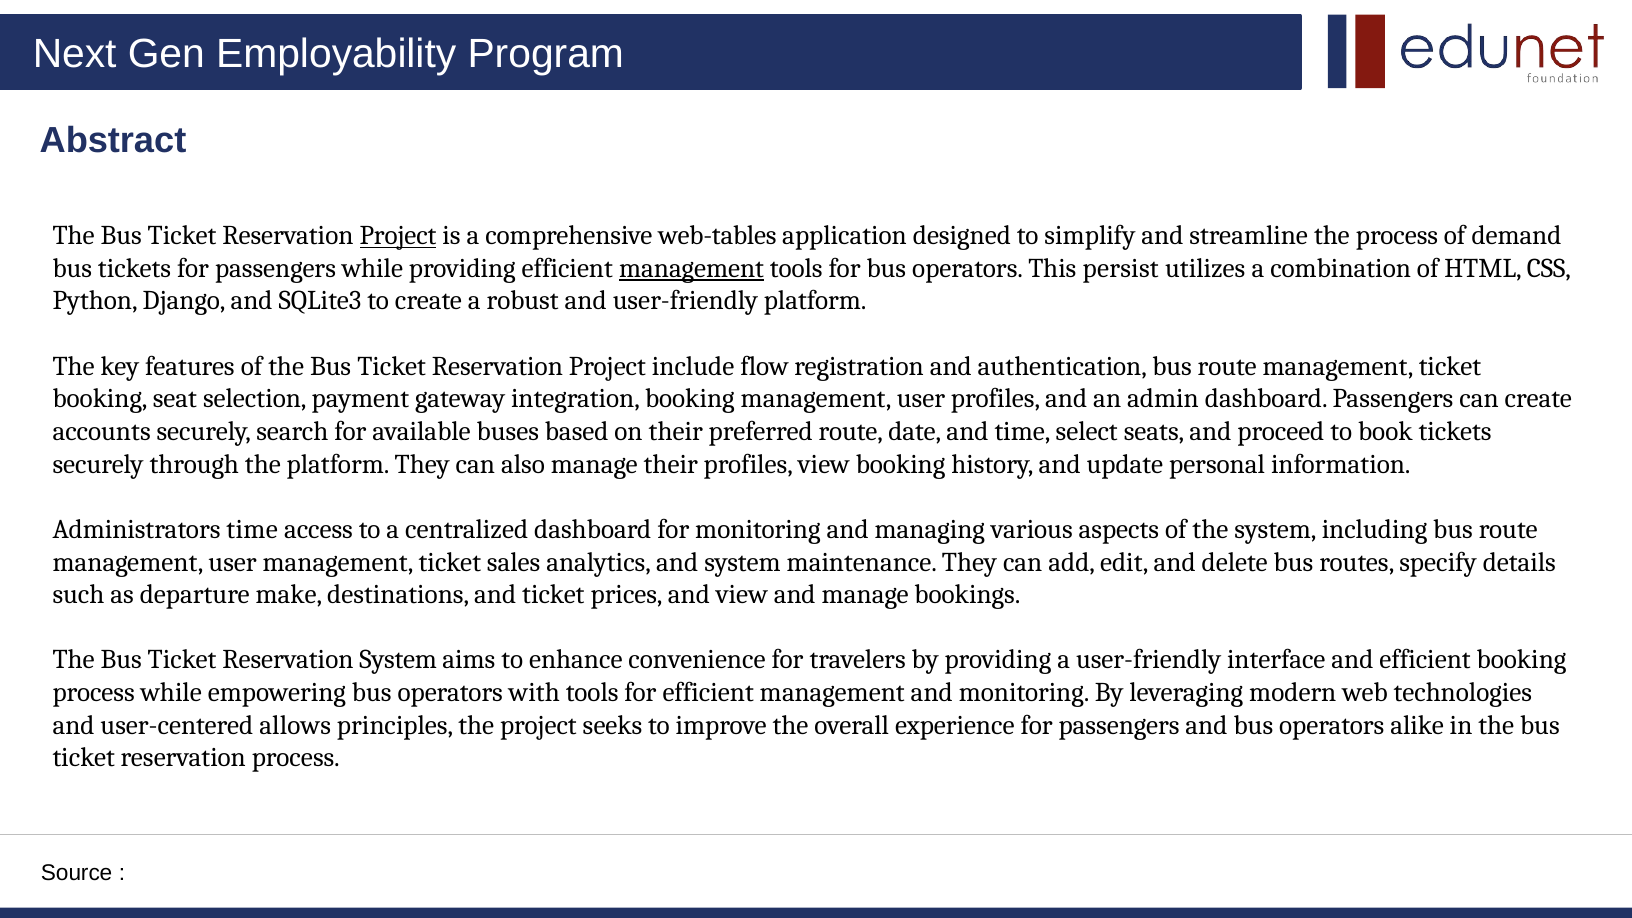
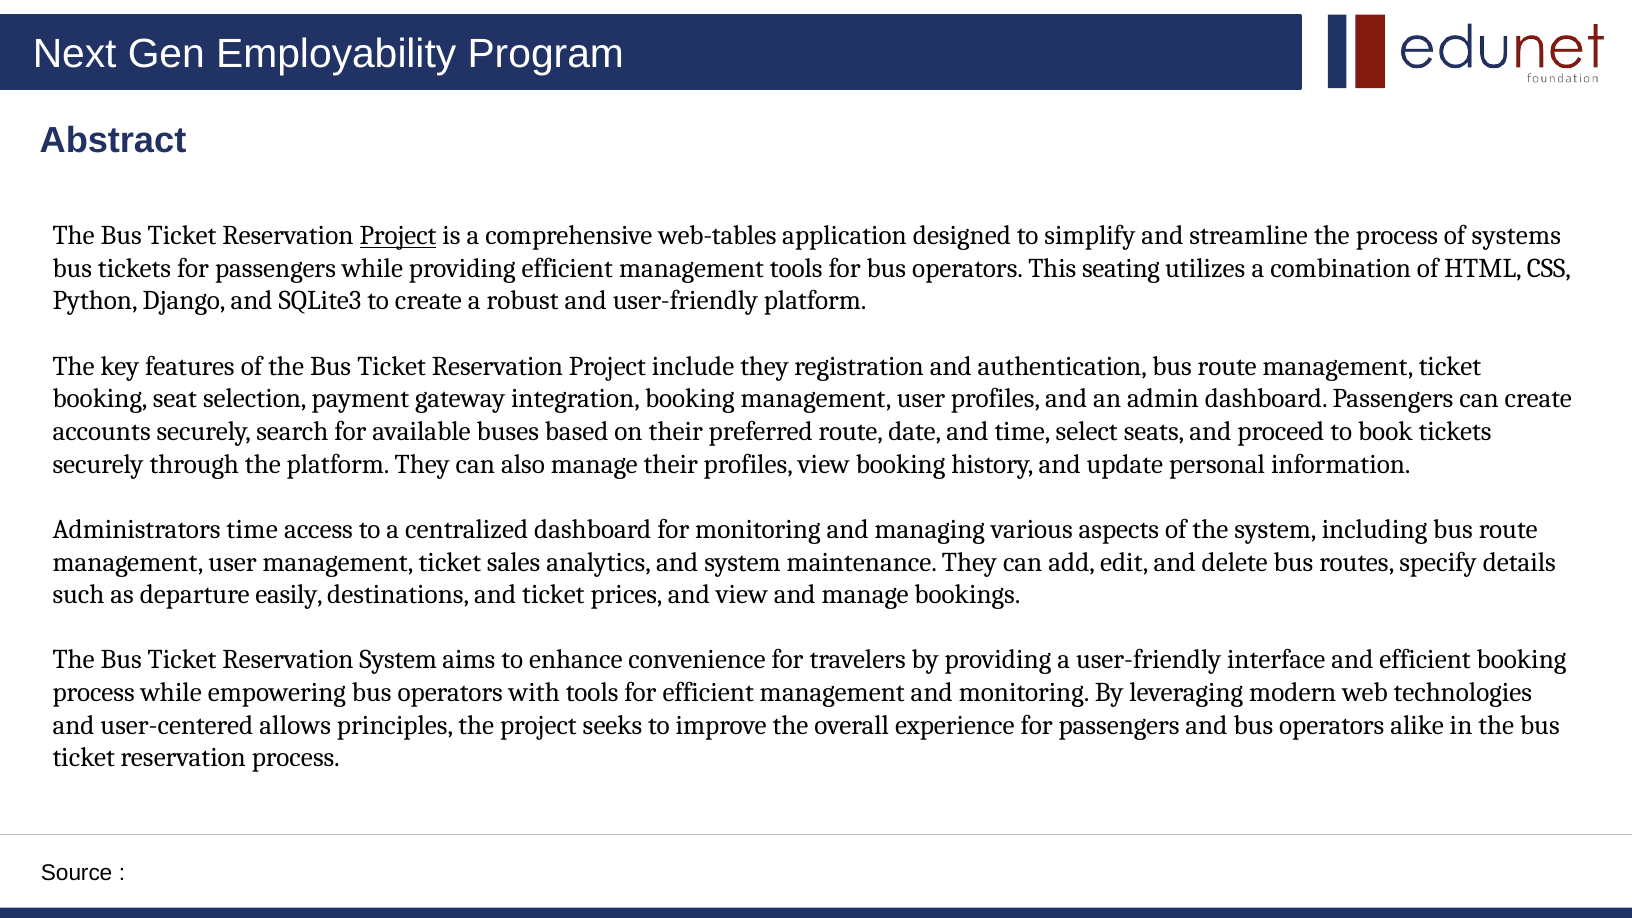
demand: demand -> systems
management at (692, 268) underline: present -> none
persist: persist -> seating
include flow: flow -> they
make: make -> easily
